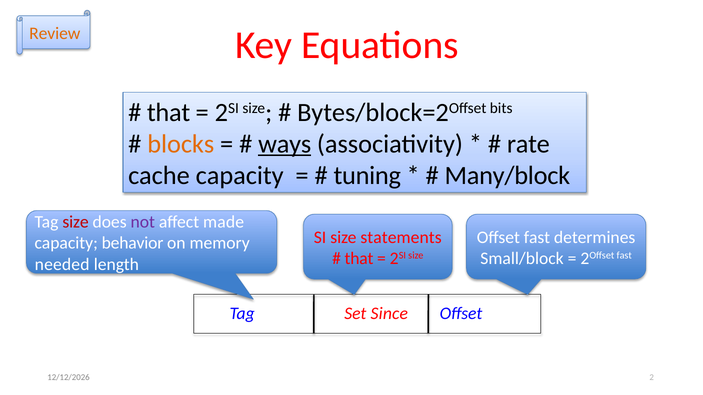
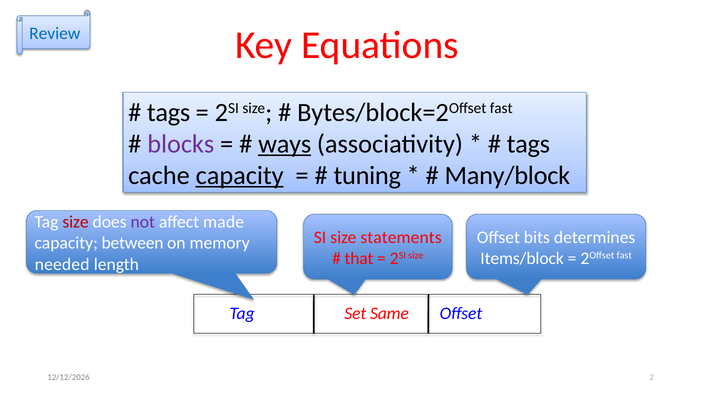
Review colour: orange -> blue
that at (169, 113): that -> tags
Bytes/block=2Offset bits: bits -> fast
blocks colour: orange -> purple
rate at (528, 144): rate -> tags
capacity at (240, 176) underline: none -> present
Offset fast: fast -> bits
behavior: behavior -> between
Small/block: Small/block -> Items/block
Since: Since -> Same
